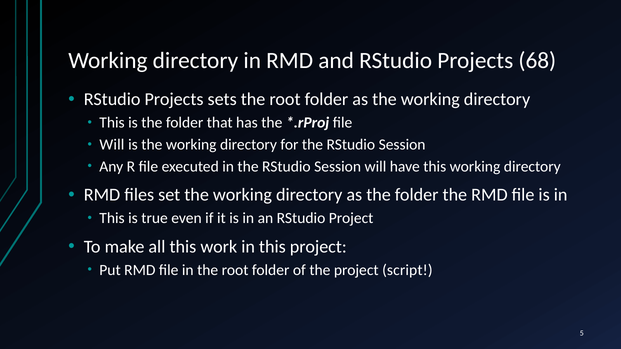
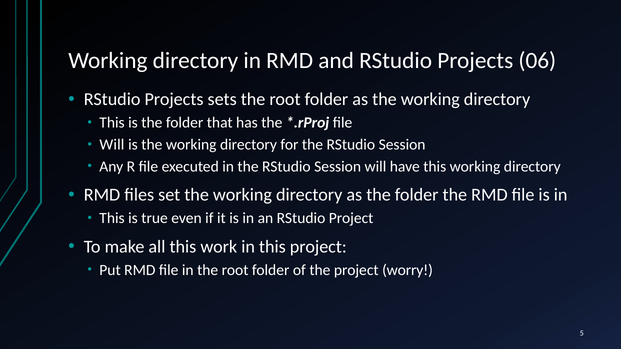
68: 68 -> 06
script: script -> worry
